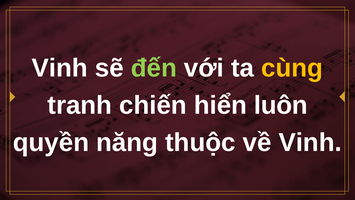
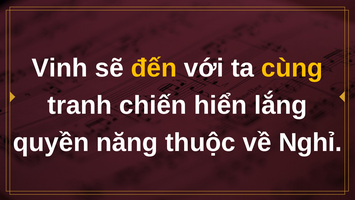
đến colour: light green -> yellow
luôn: luôn -> lắng
về Vinh: Vinh -> Nghỉ
